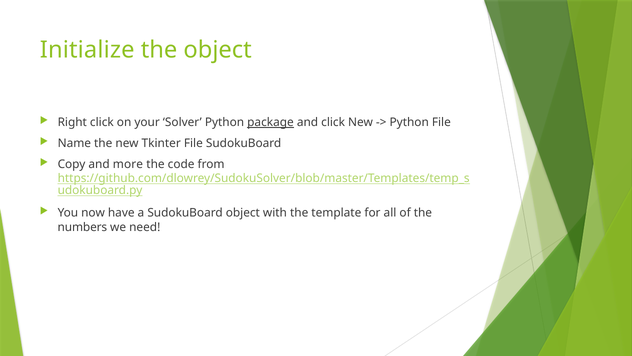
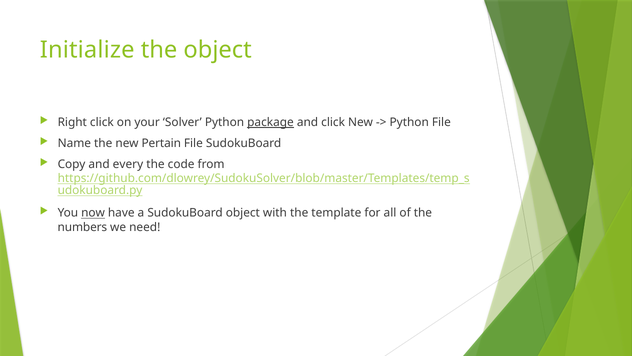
Tkinter: Tkinter -> Pertain
more: more -> every
now underline: none -> present
